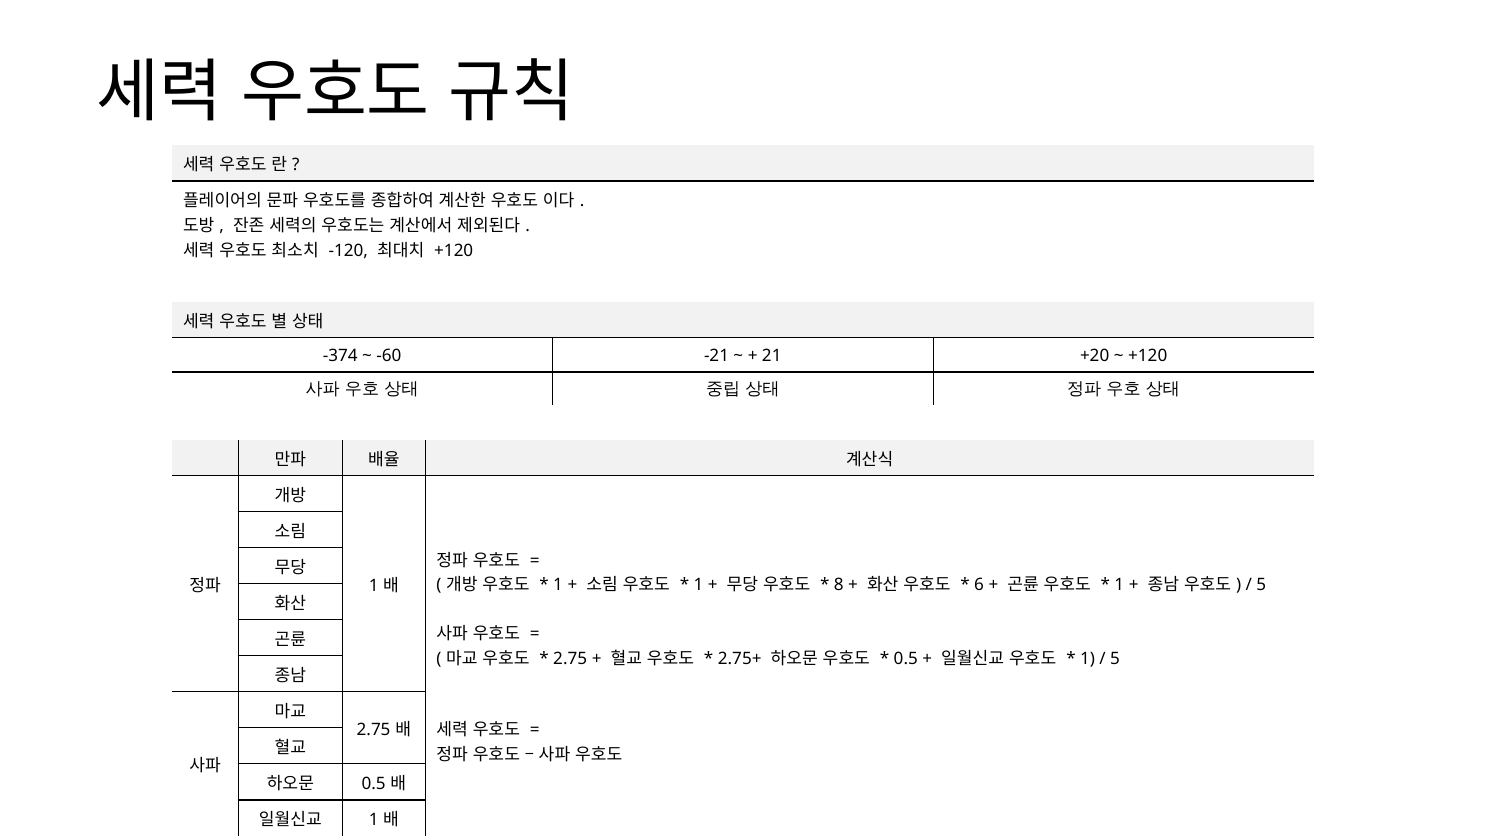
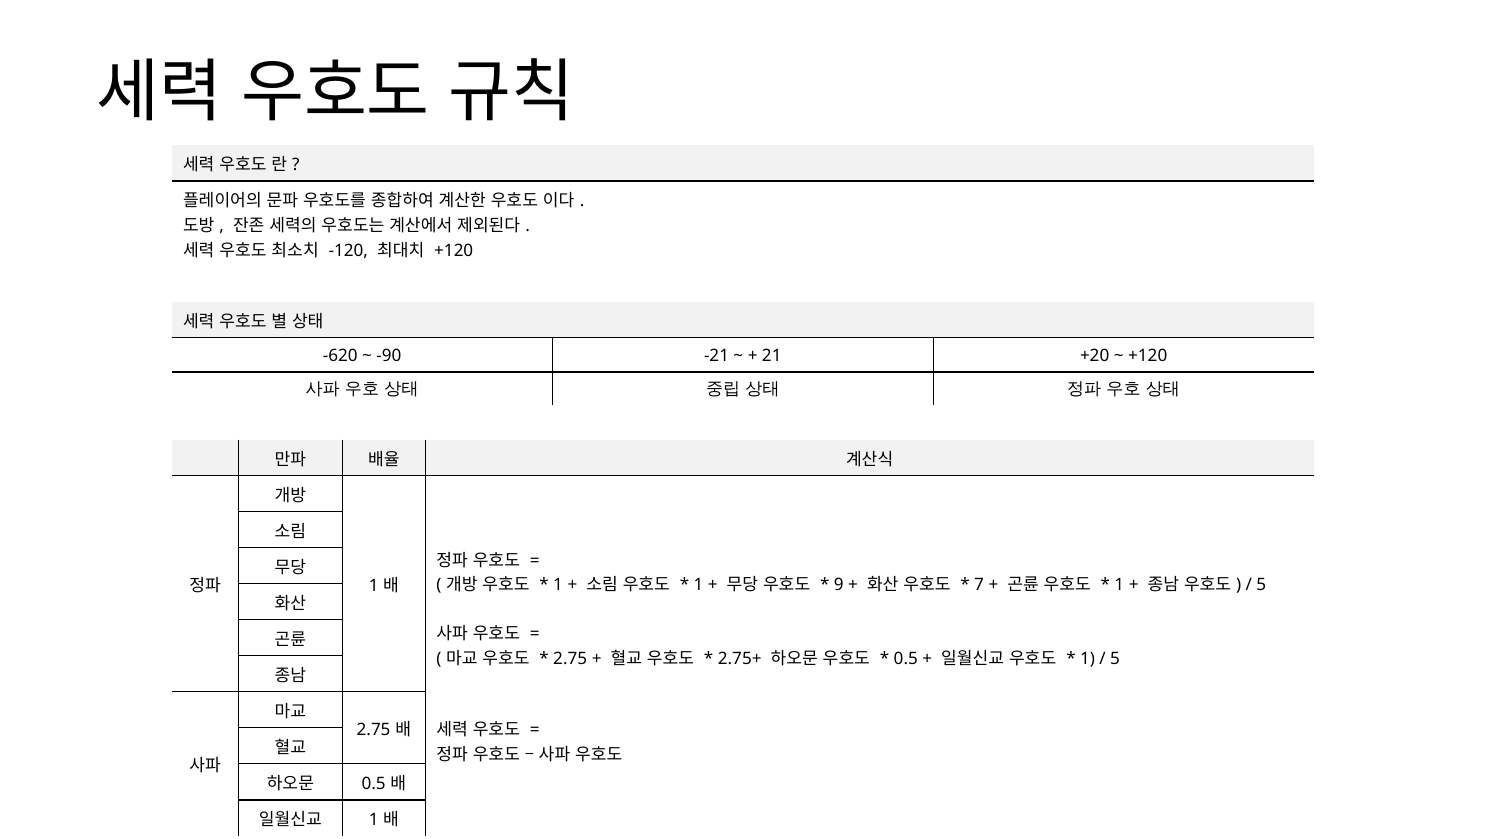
-374: -374 -> -620
-60: -60 -> -90
8: 8 -> 9
6: 6 -> 7
